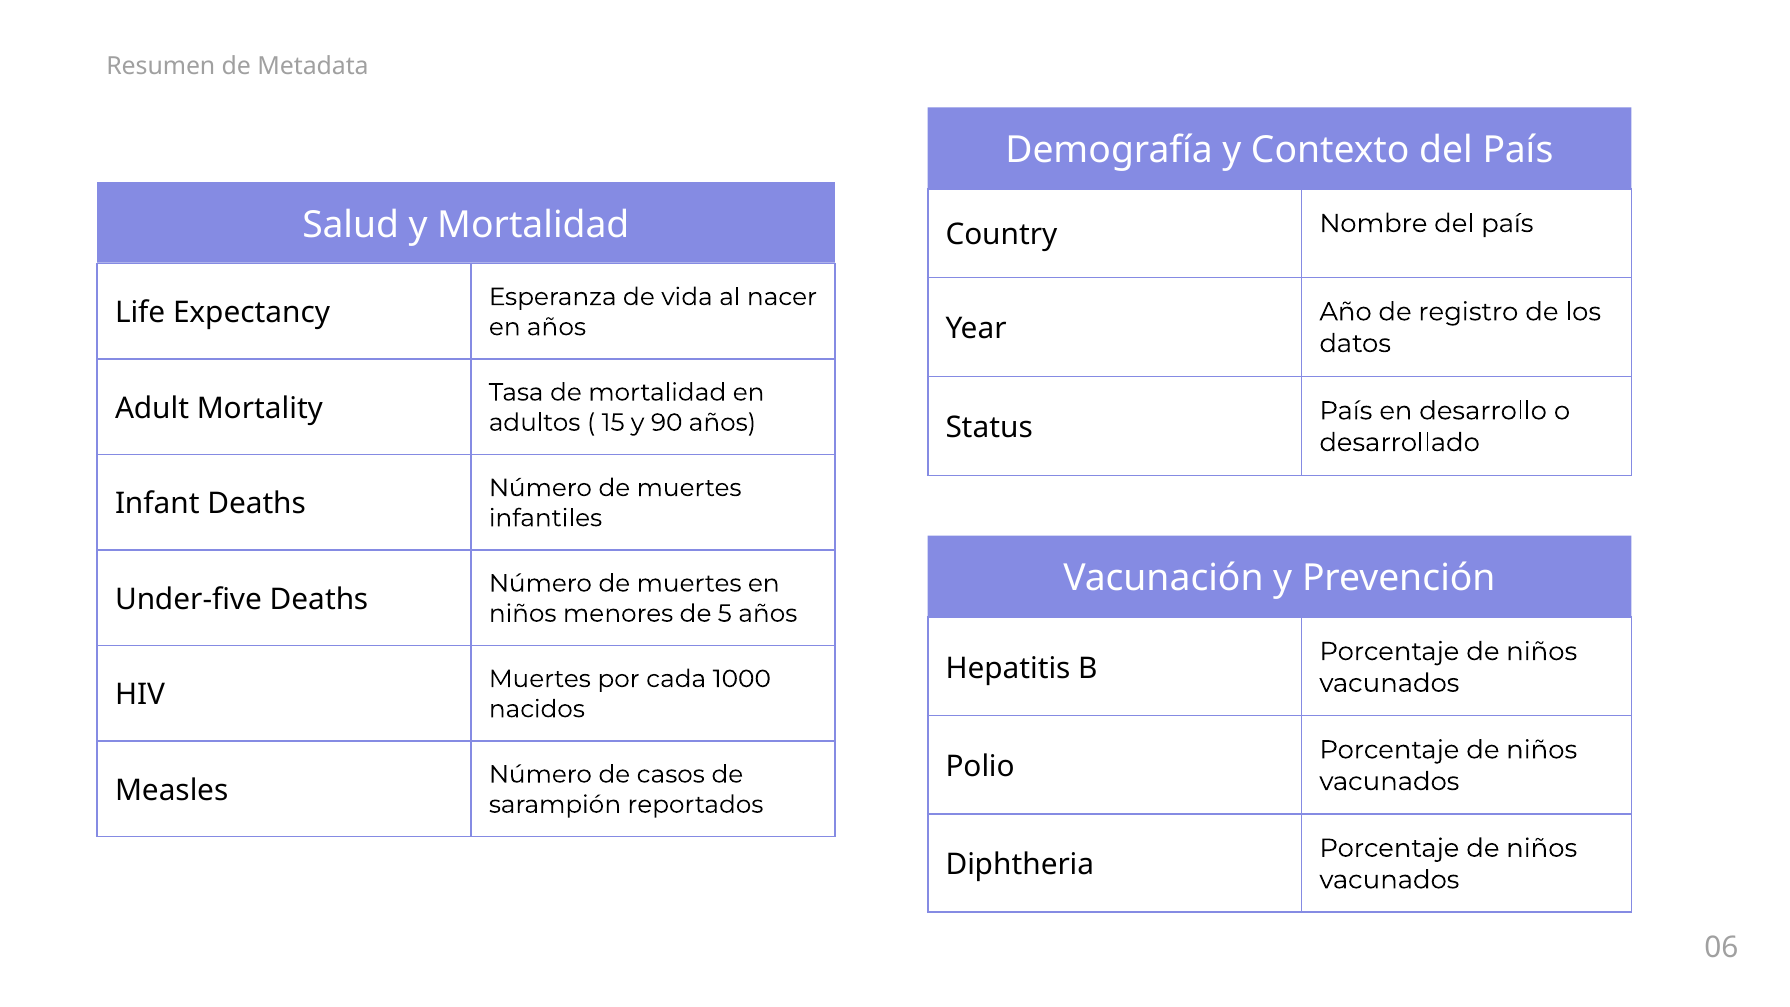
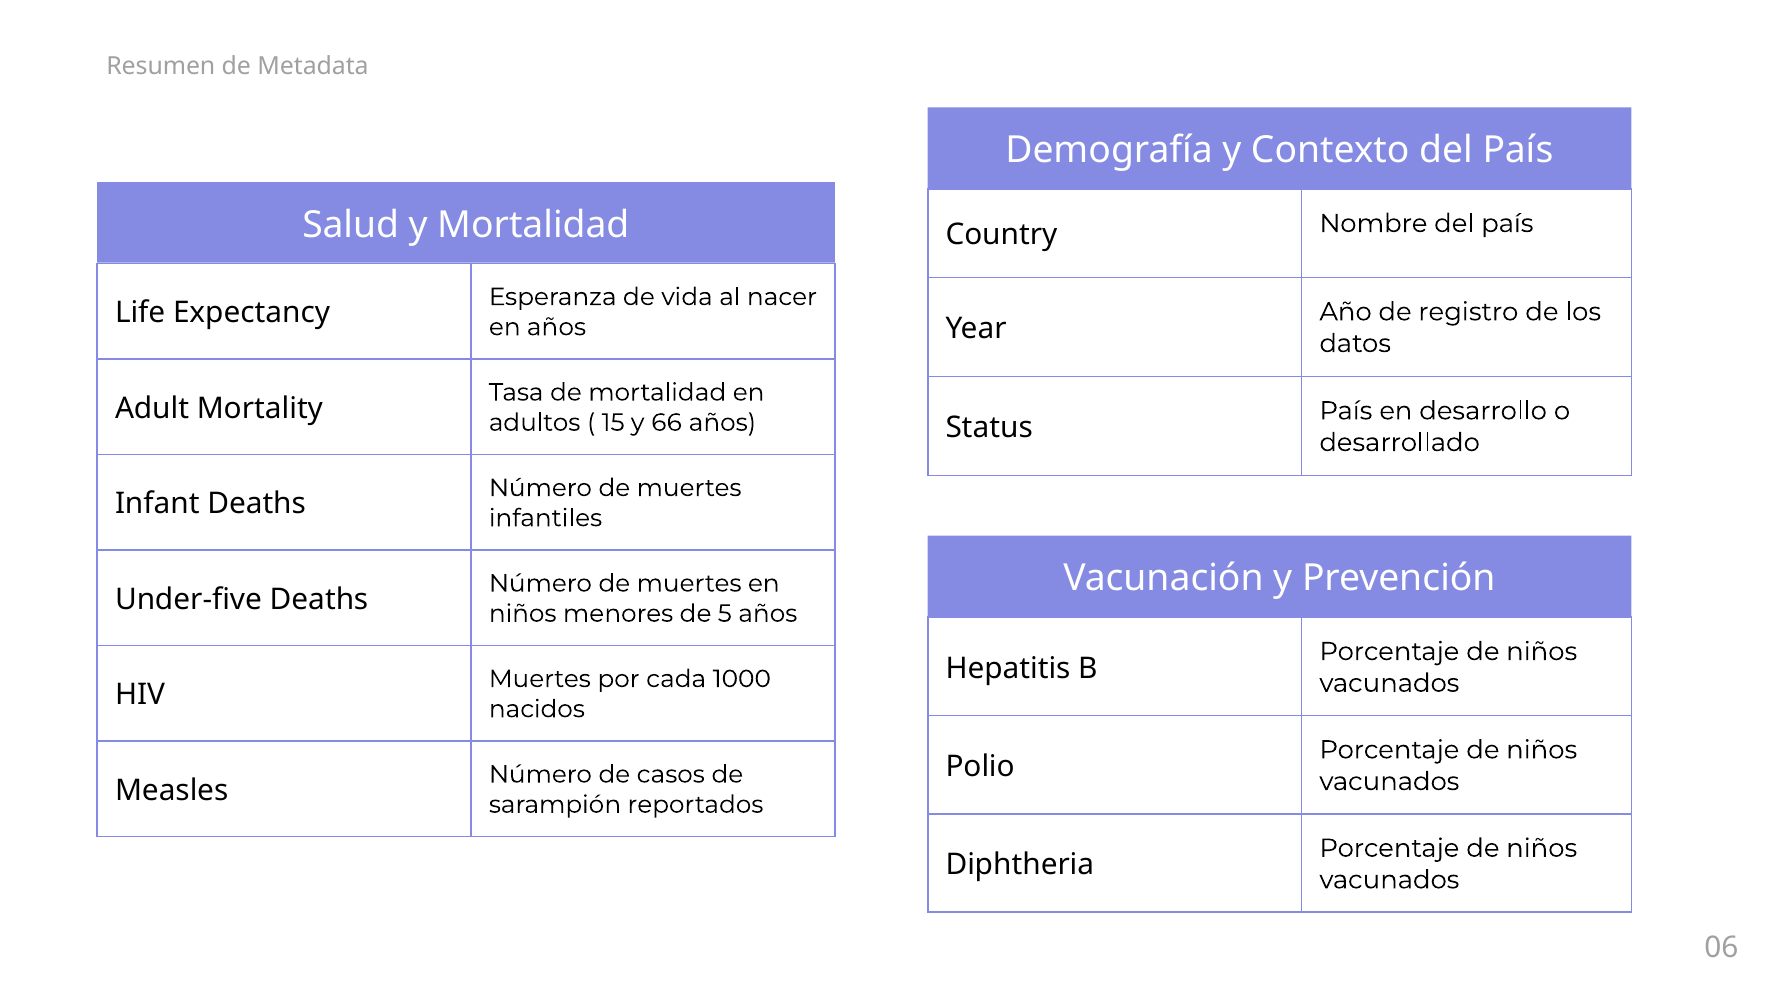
90: 90 -> 66
